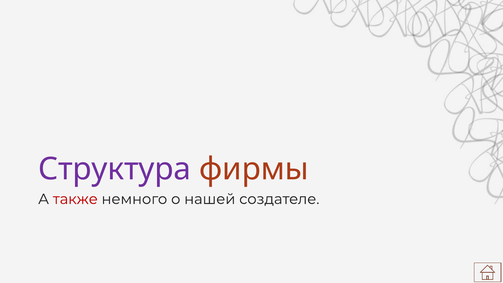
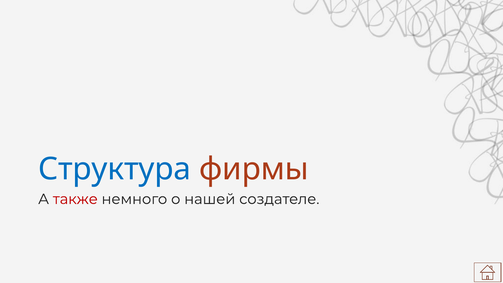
Структура colour: purple -> blue
